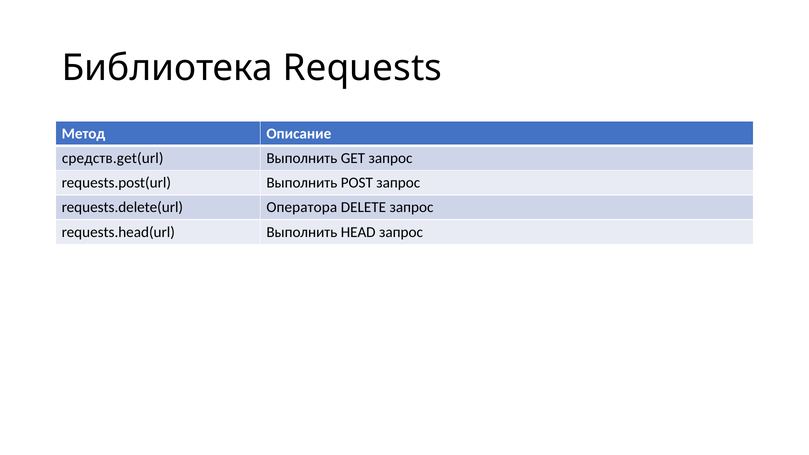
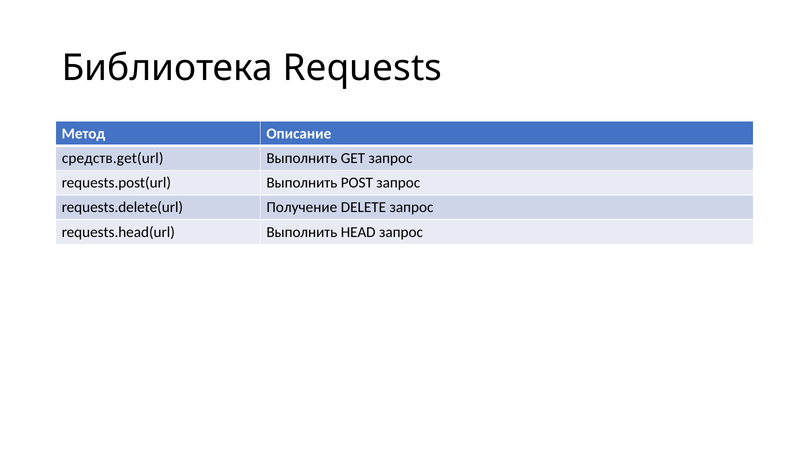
Оператора: Оператора -> Получение
